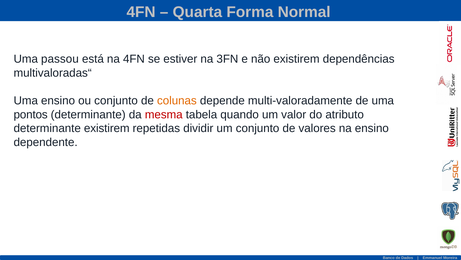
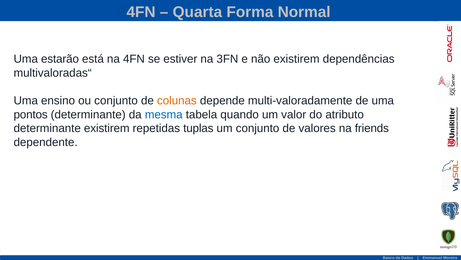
passou: passou -> estarão
mesma colour: red -> blue
dividir: dividir -> tuplas
na ensino: ensino -> friends
